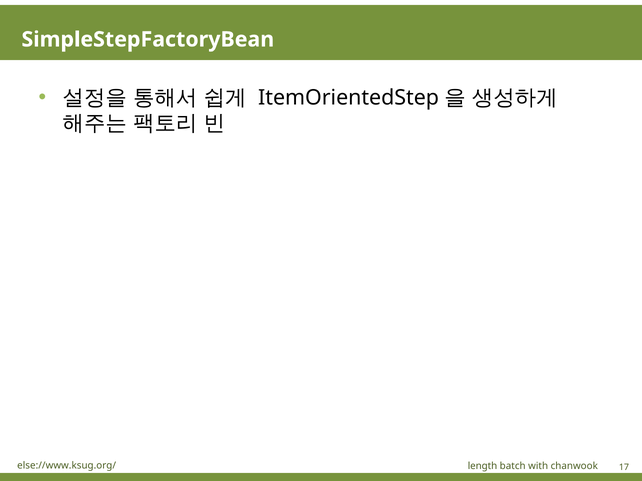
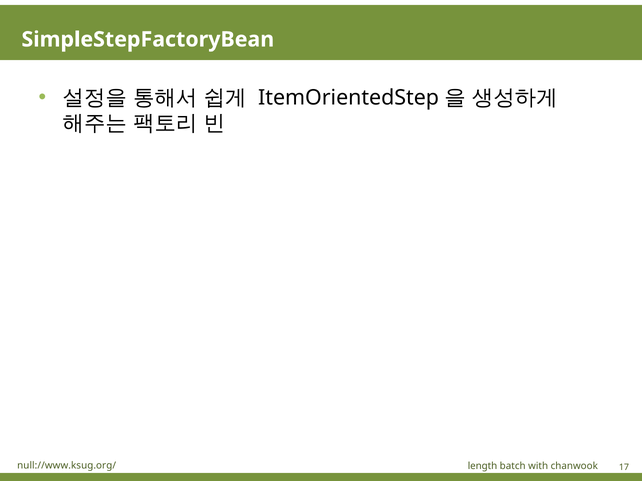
else://www.ksug.org/: else://www.ksug.org/ -> null://www.ksug.org/
